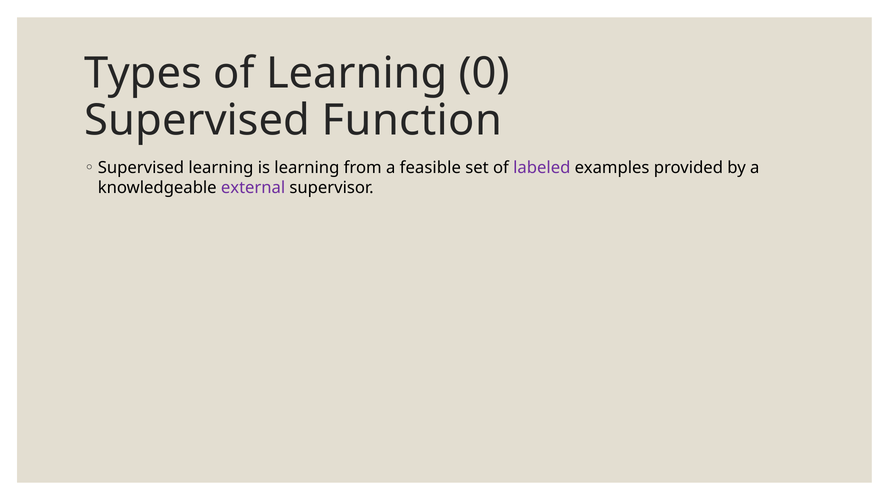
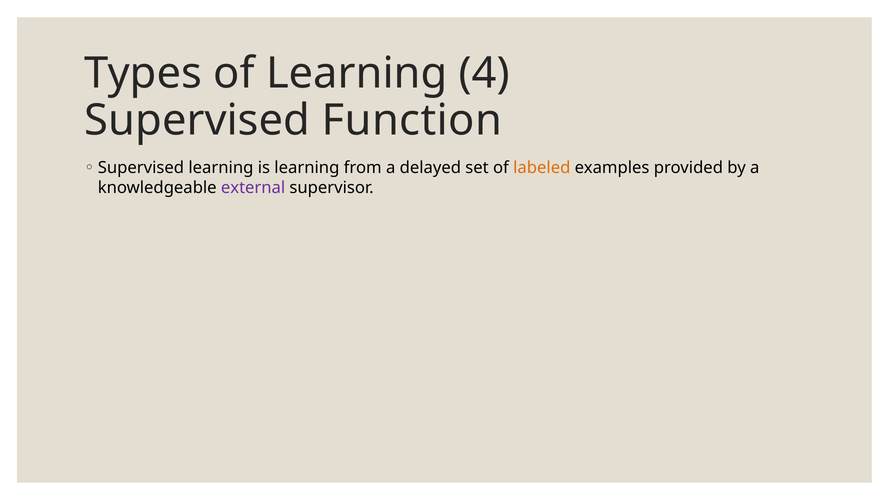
0: 0 -> 4
feasible: feasible -> delayed
labeled colour: purple -> orange
